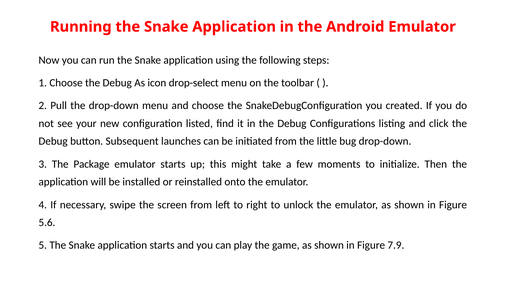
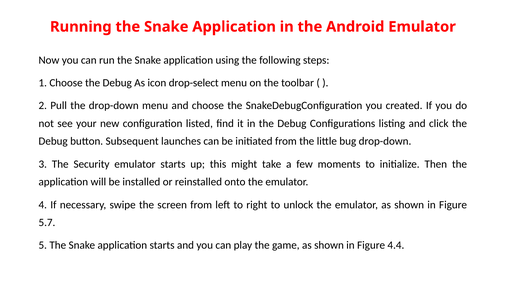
Package: Package -> Security
5.6: 5.6 -> 5.7
7.9: 7.9 -> 4.4
